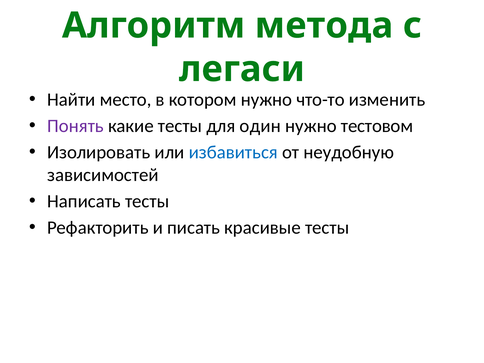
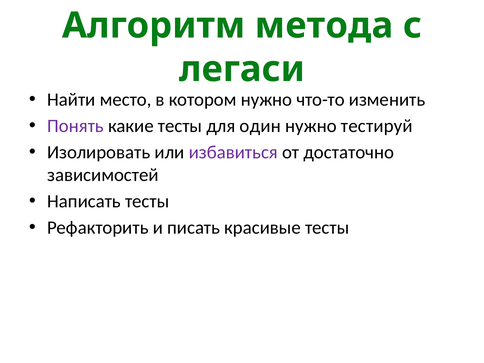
тестовом: тестовом -> тестируй
избавиться colour: blue -> purple
неудобную: неудобную -> достаточно
